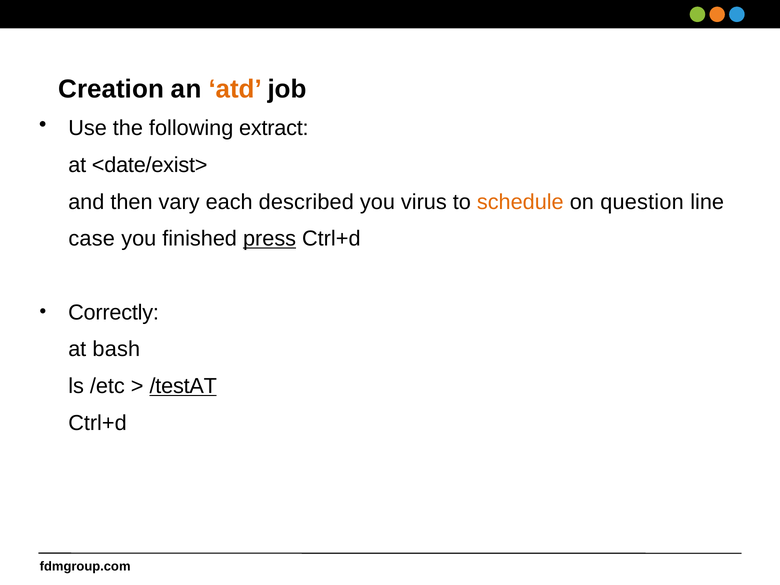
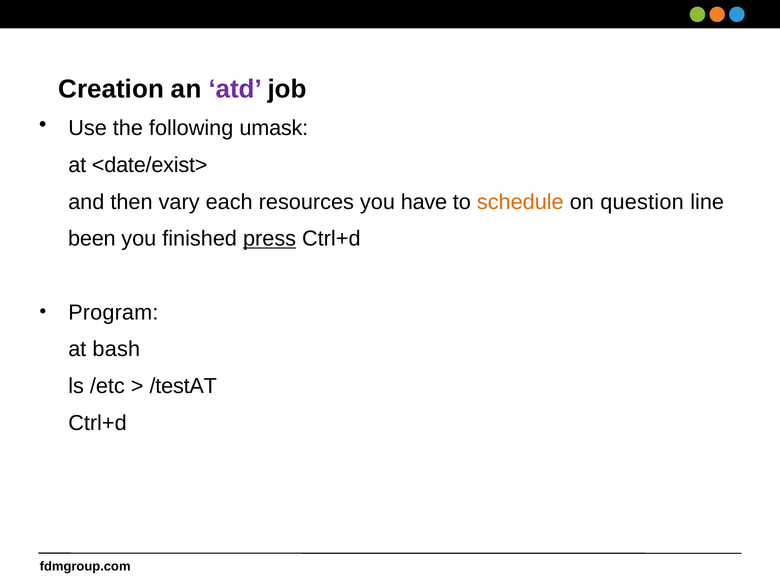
atd colour: orange -> purple
extract: extract -> umask
described: described -> resources
virus: virus -> have
case: case -> been
Correctly: Correctly -> Program
/testAT underline: present -> none
